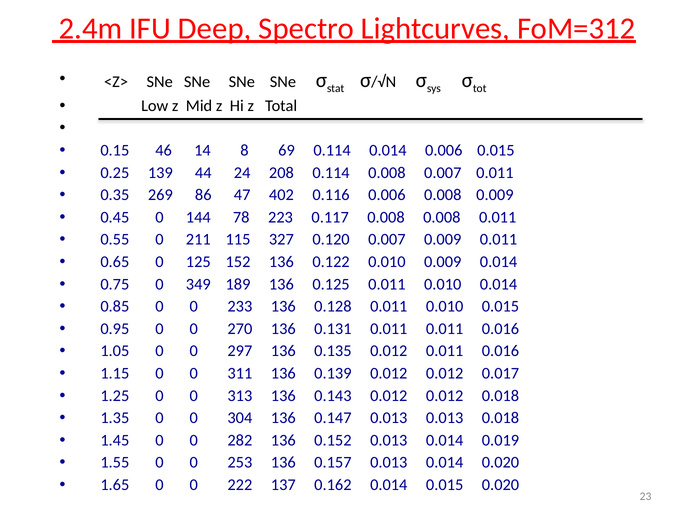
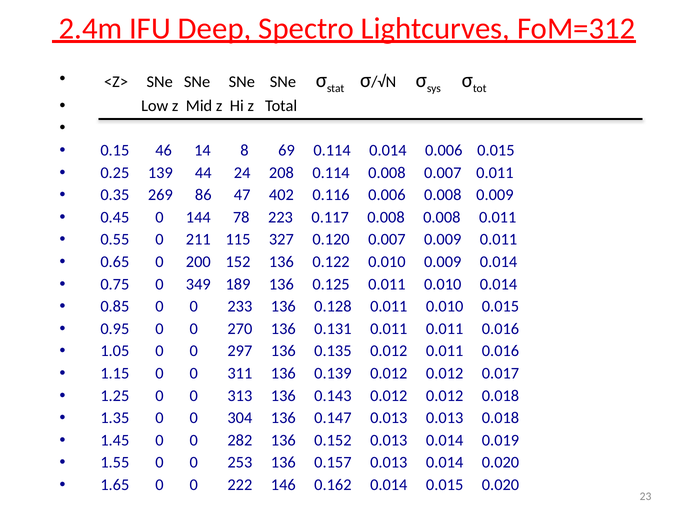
125: 125 -> 200
137: 137 -> 146
